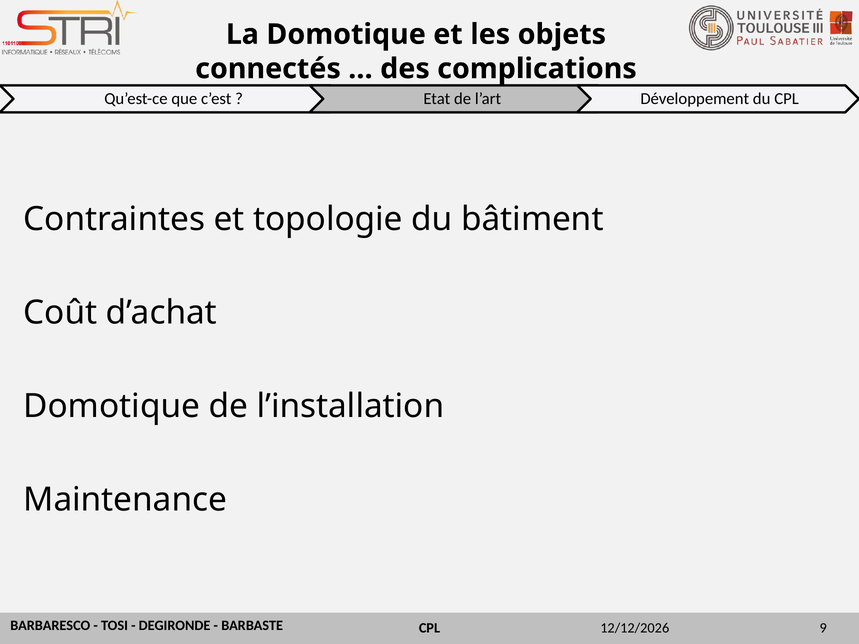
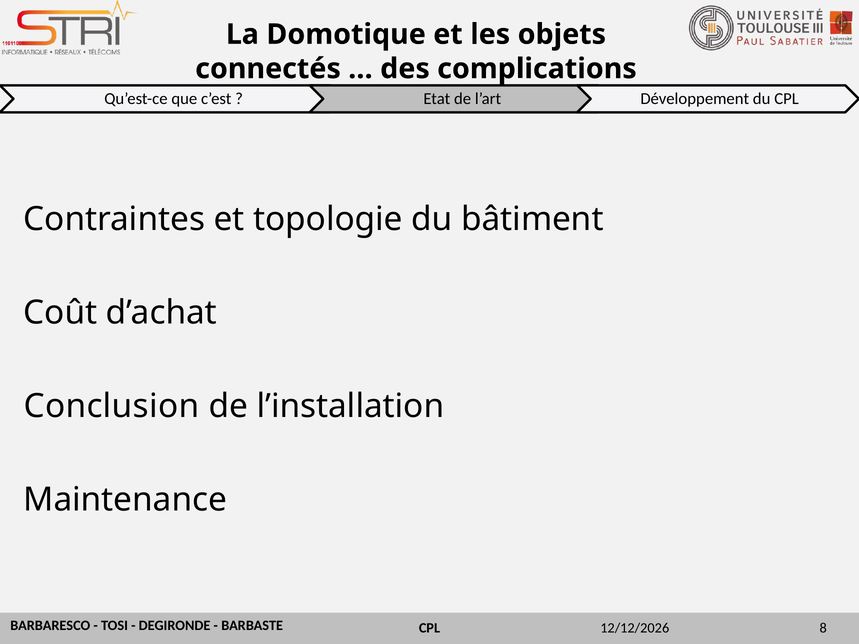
Domotique at (112, 406): Domotique -> Conclusion
9: 9 -> 8
